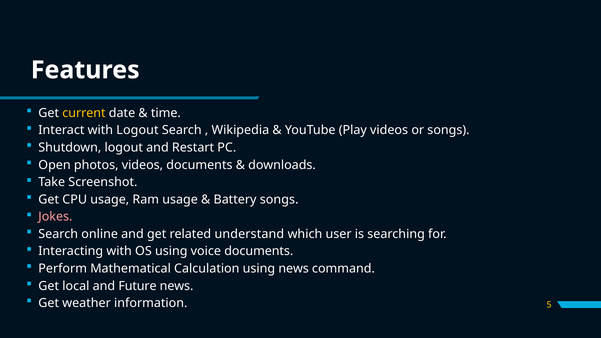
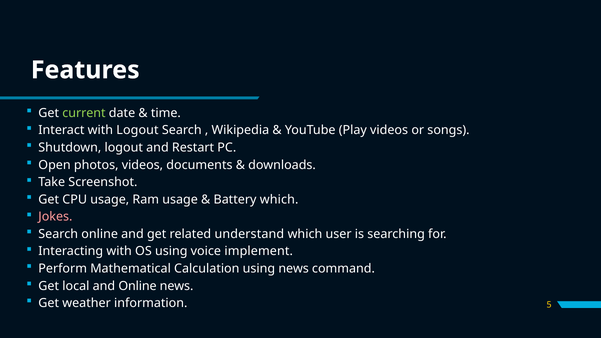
current colour: yellow -> light green
Battery songs: songs -> which
voice documents: documents -> implement
and Future: Future -> Online
